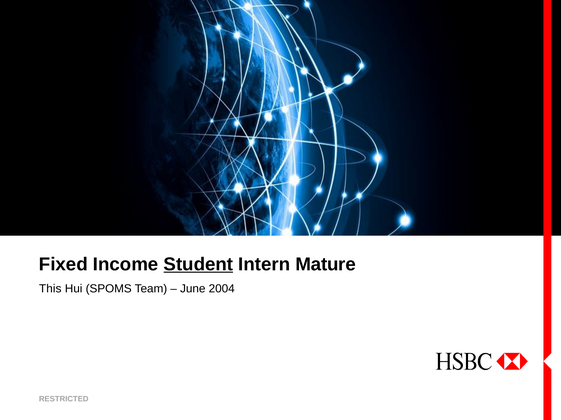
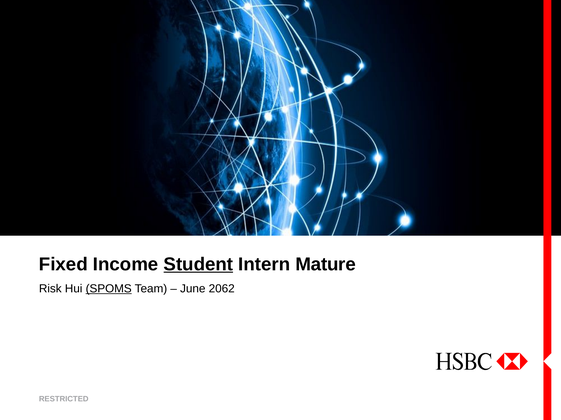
This: This -> Risk
SPOMS underline: none -> present
2004: 2004 -> 2062
